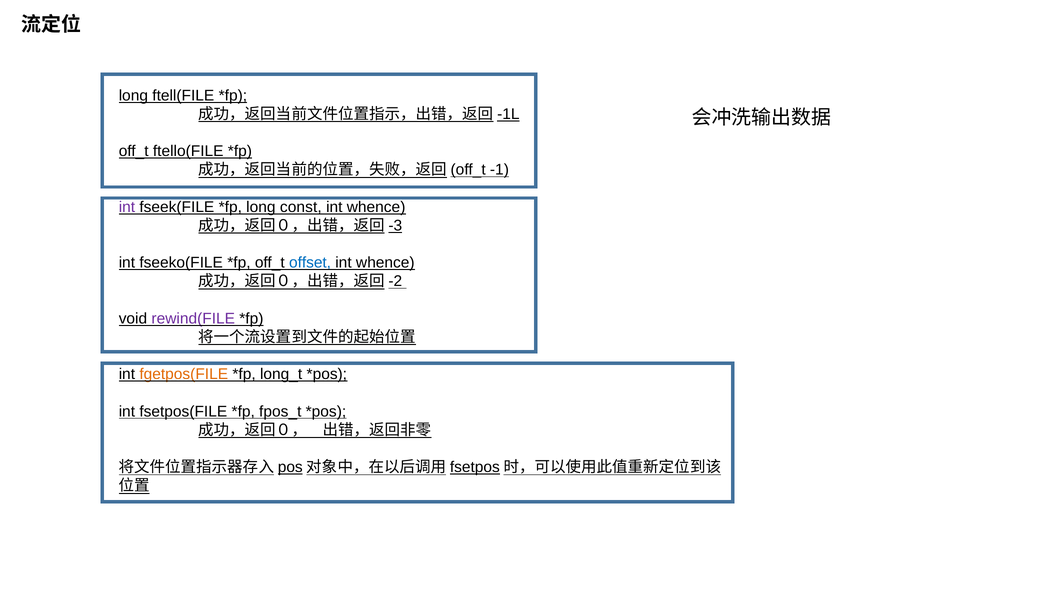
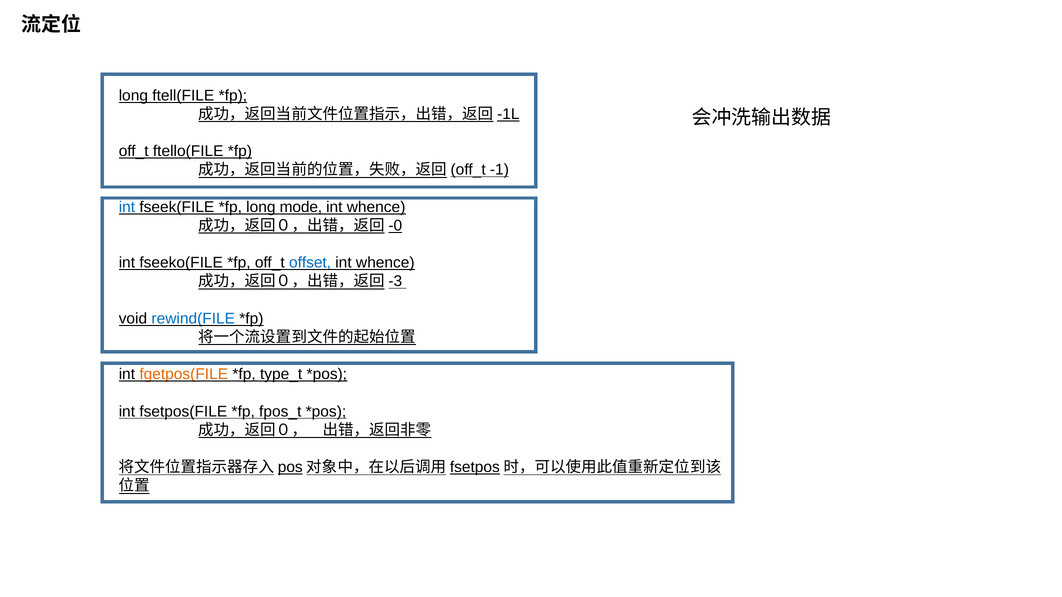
int at (127, 207) colour: purple -> blue
const: const -> mode
-3: -3 -> -0
-2: -2 -> -3
rewind(FILE colour: purple -> blue
long_t: long_t -> type_t
